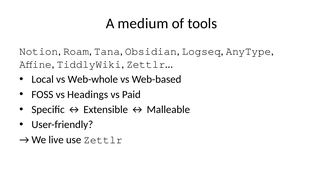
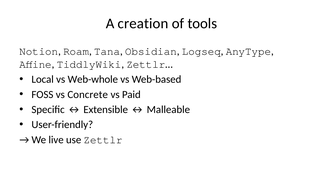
medium: medium -> creation
Headings: Headings -> Concrete
